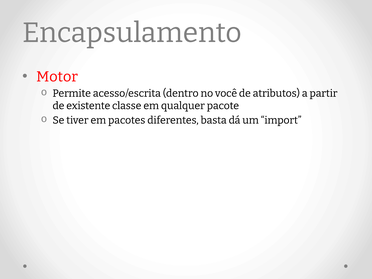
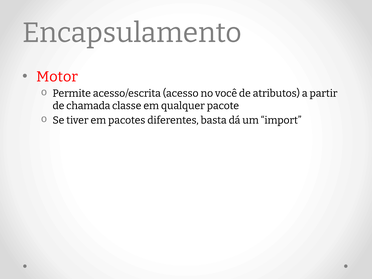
dentro: dentro -> acesso
existente: existente -> chamada
